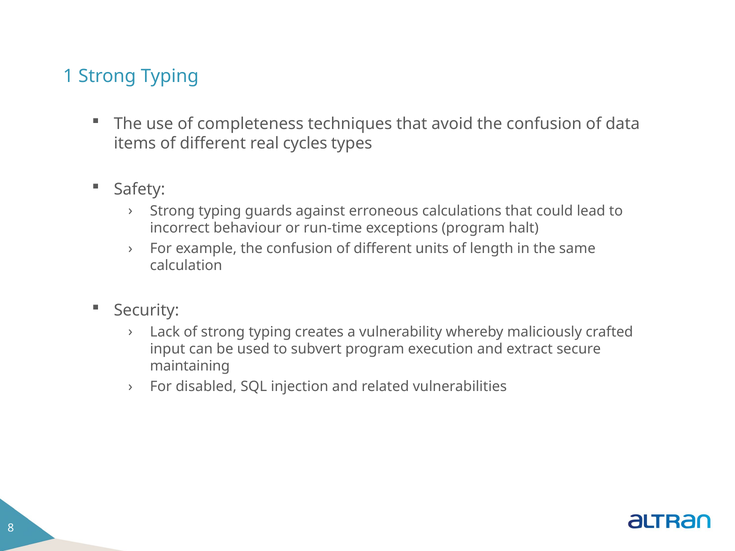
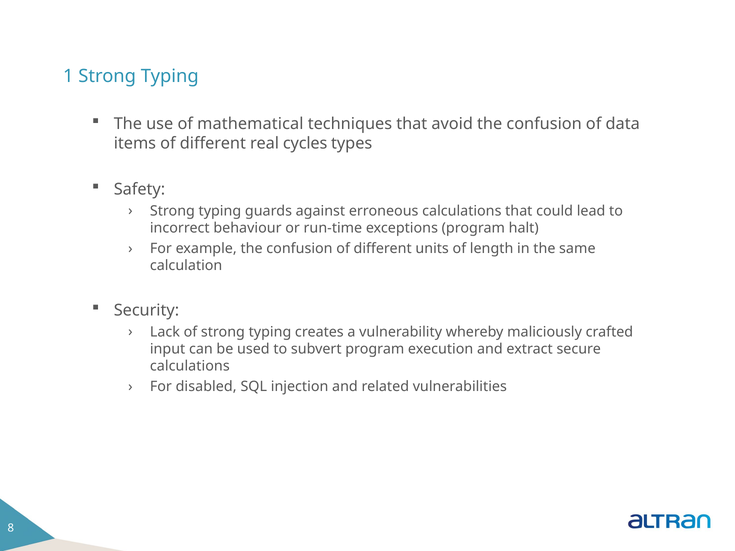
completeness: completeness -> mathematical
maintaining at (190, 366): maintaining -> calculations
